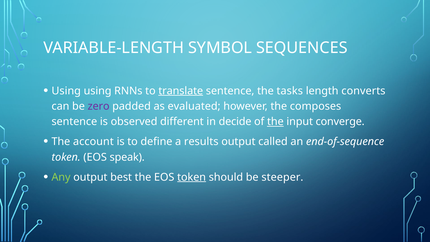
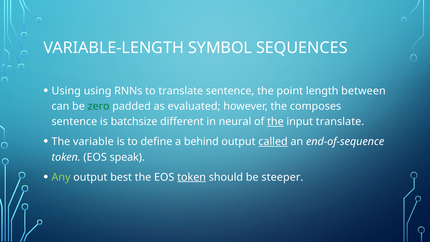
translate at (181, 91) underline: present -> none
tasks: tasks -> point
converts: converts -> between
zero colour: purple -> green
observed: observed -> batchsize
decide: decide -> neural
input converge: converge -> translate
account: account -> variable
results: results -> behind
called underline: none -> present
